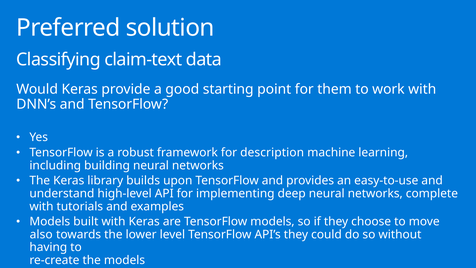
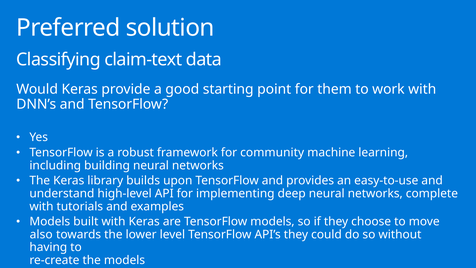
description: description -> community
